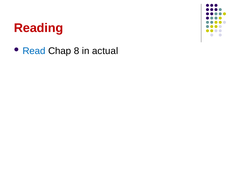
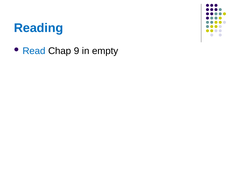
Reading colour: red -> blue
8: 8 -> 9
actual: actual -> empty
